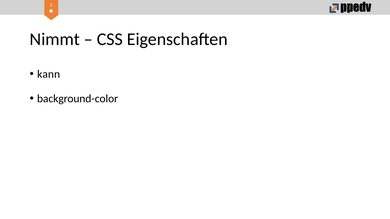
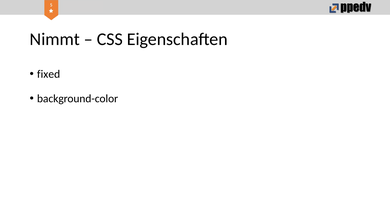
kann: kann -> fixed
